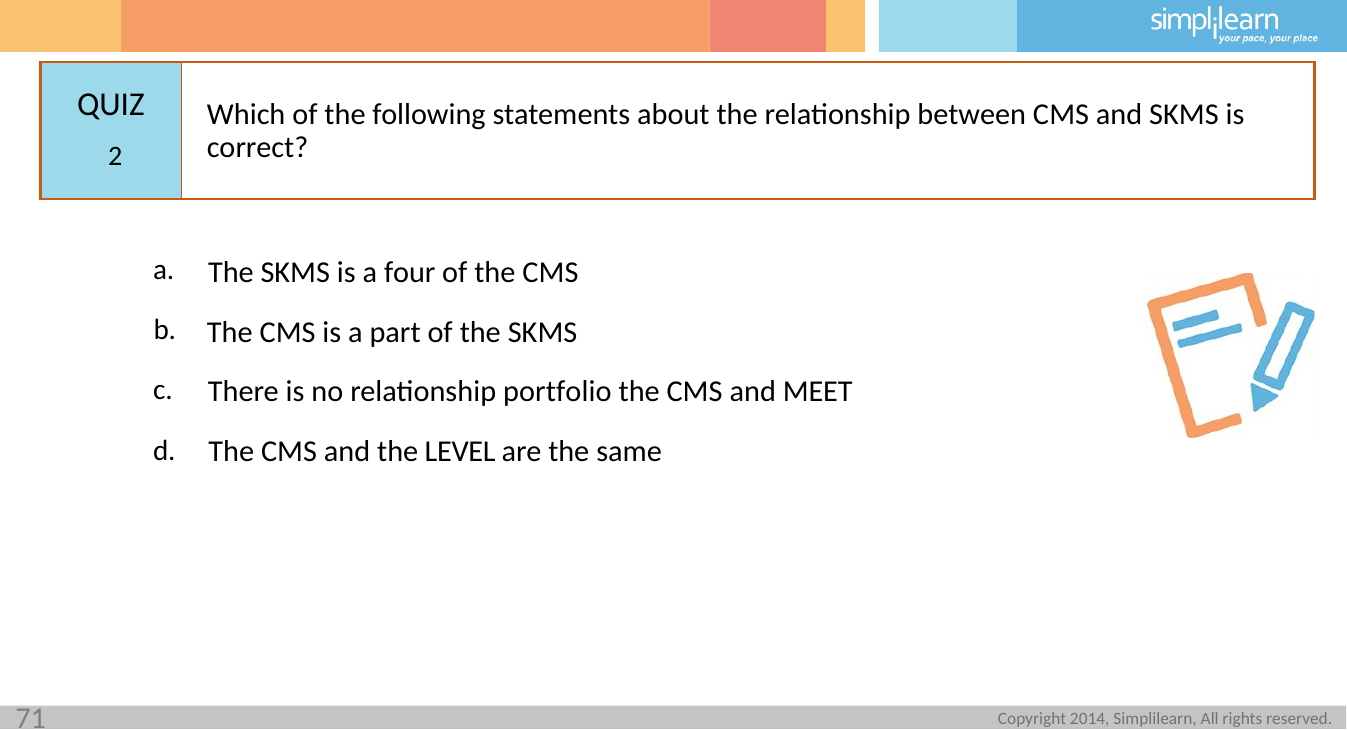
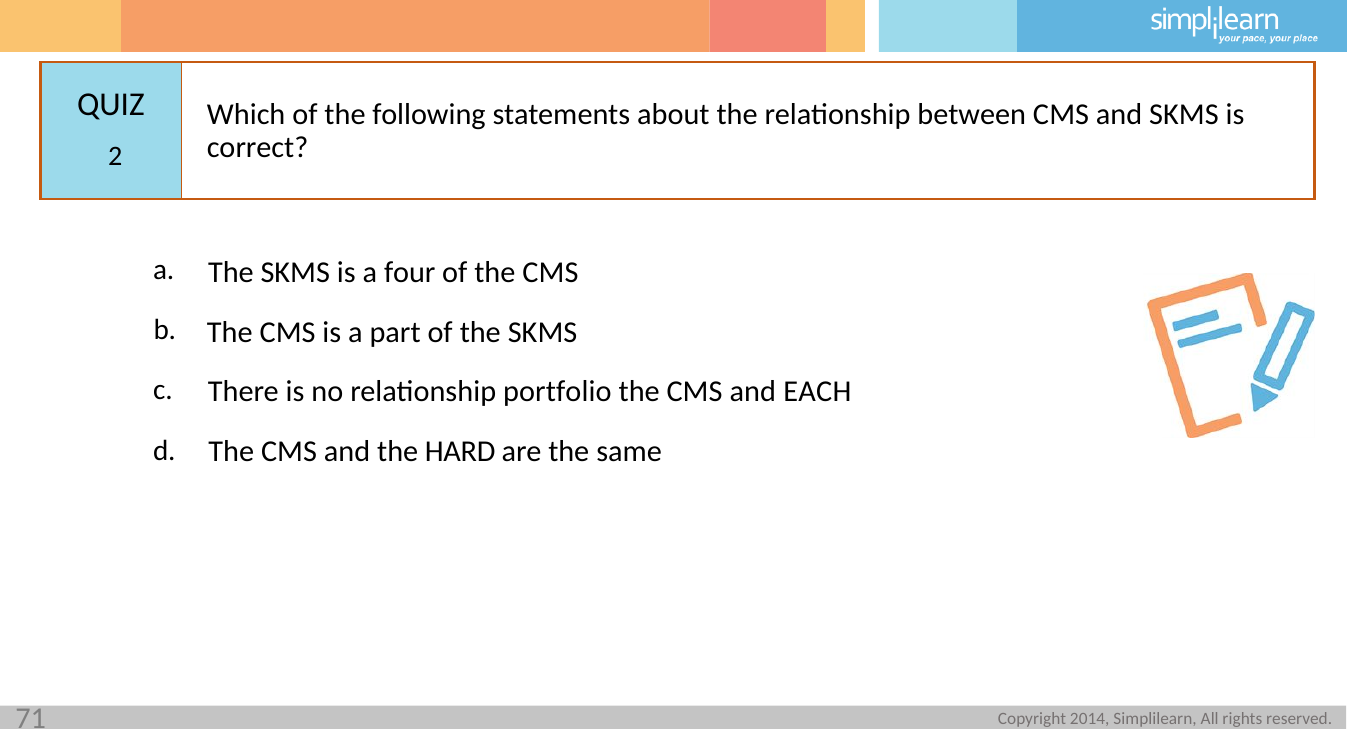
MEET: MEET -> EACH
LEVEL: LEVEL -> HARD
